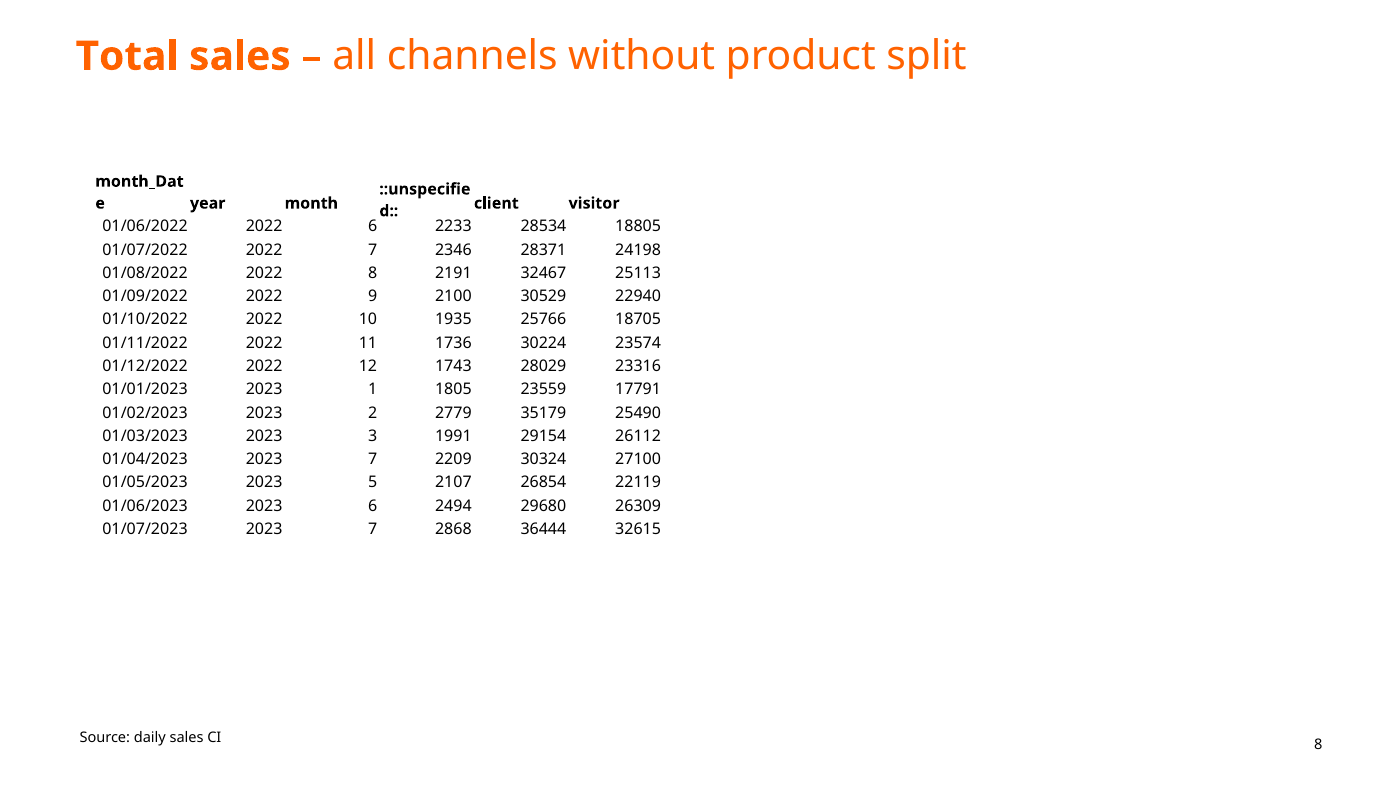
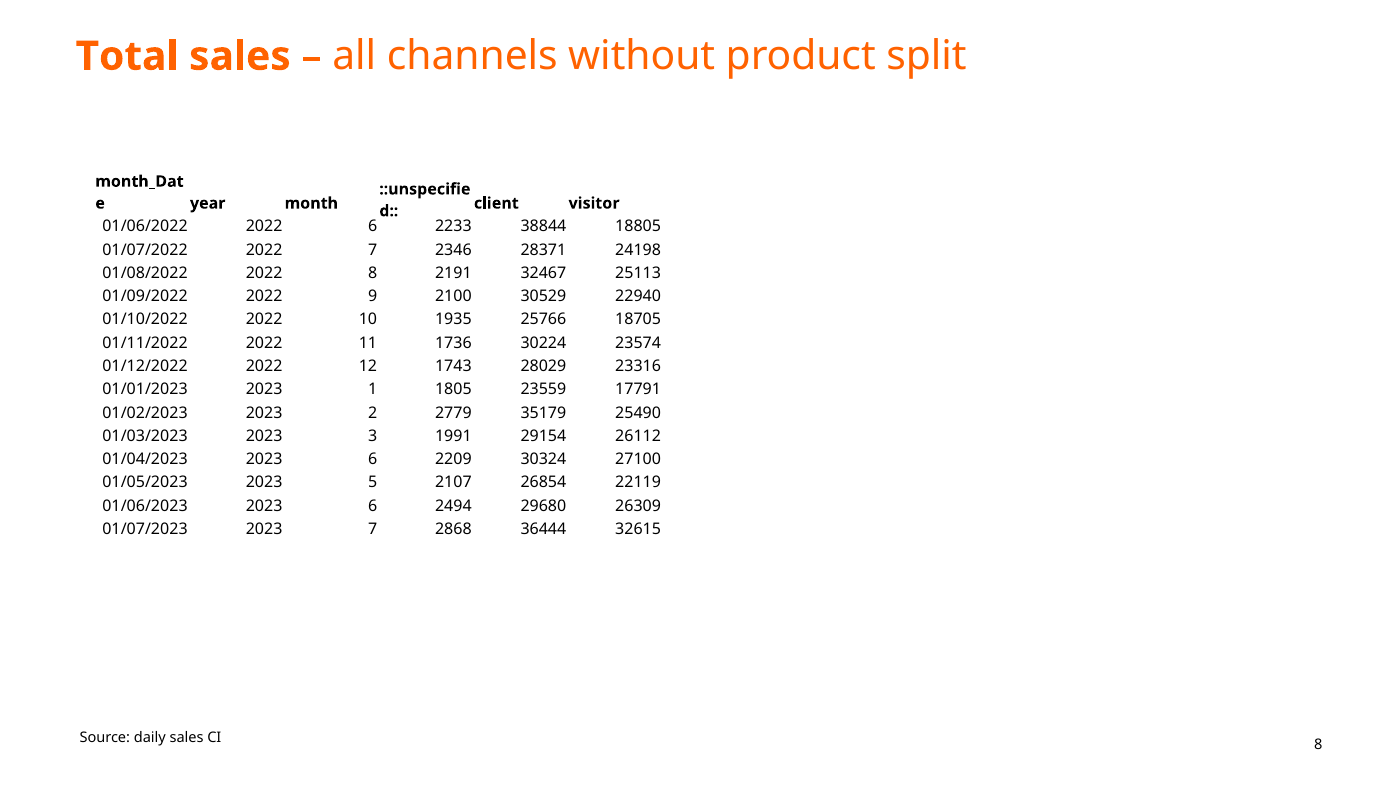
28534: 28534 -> 38844
01/04/2023 2023 7: 7 -> 6
